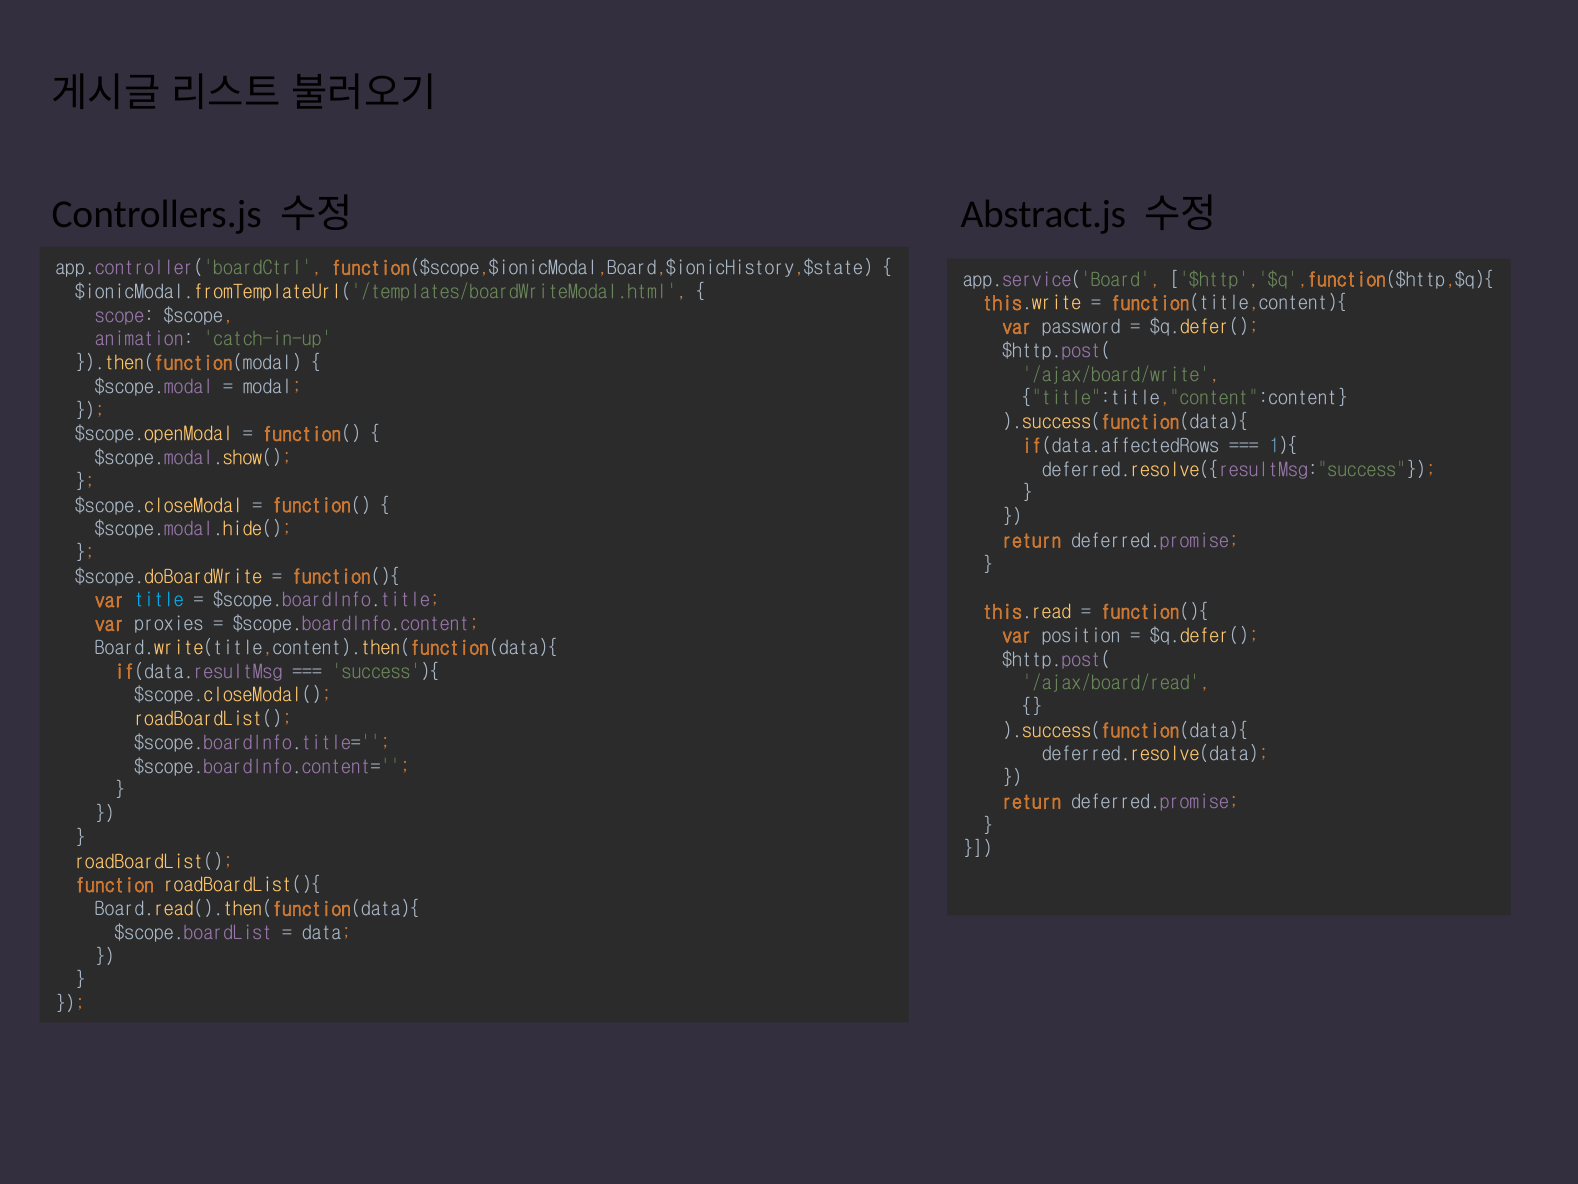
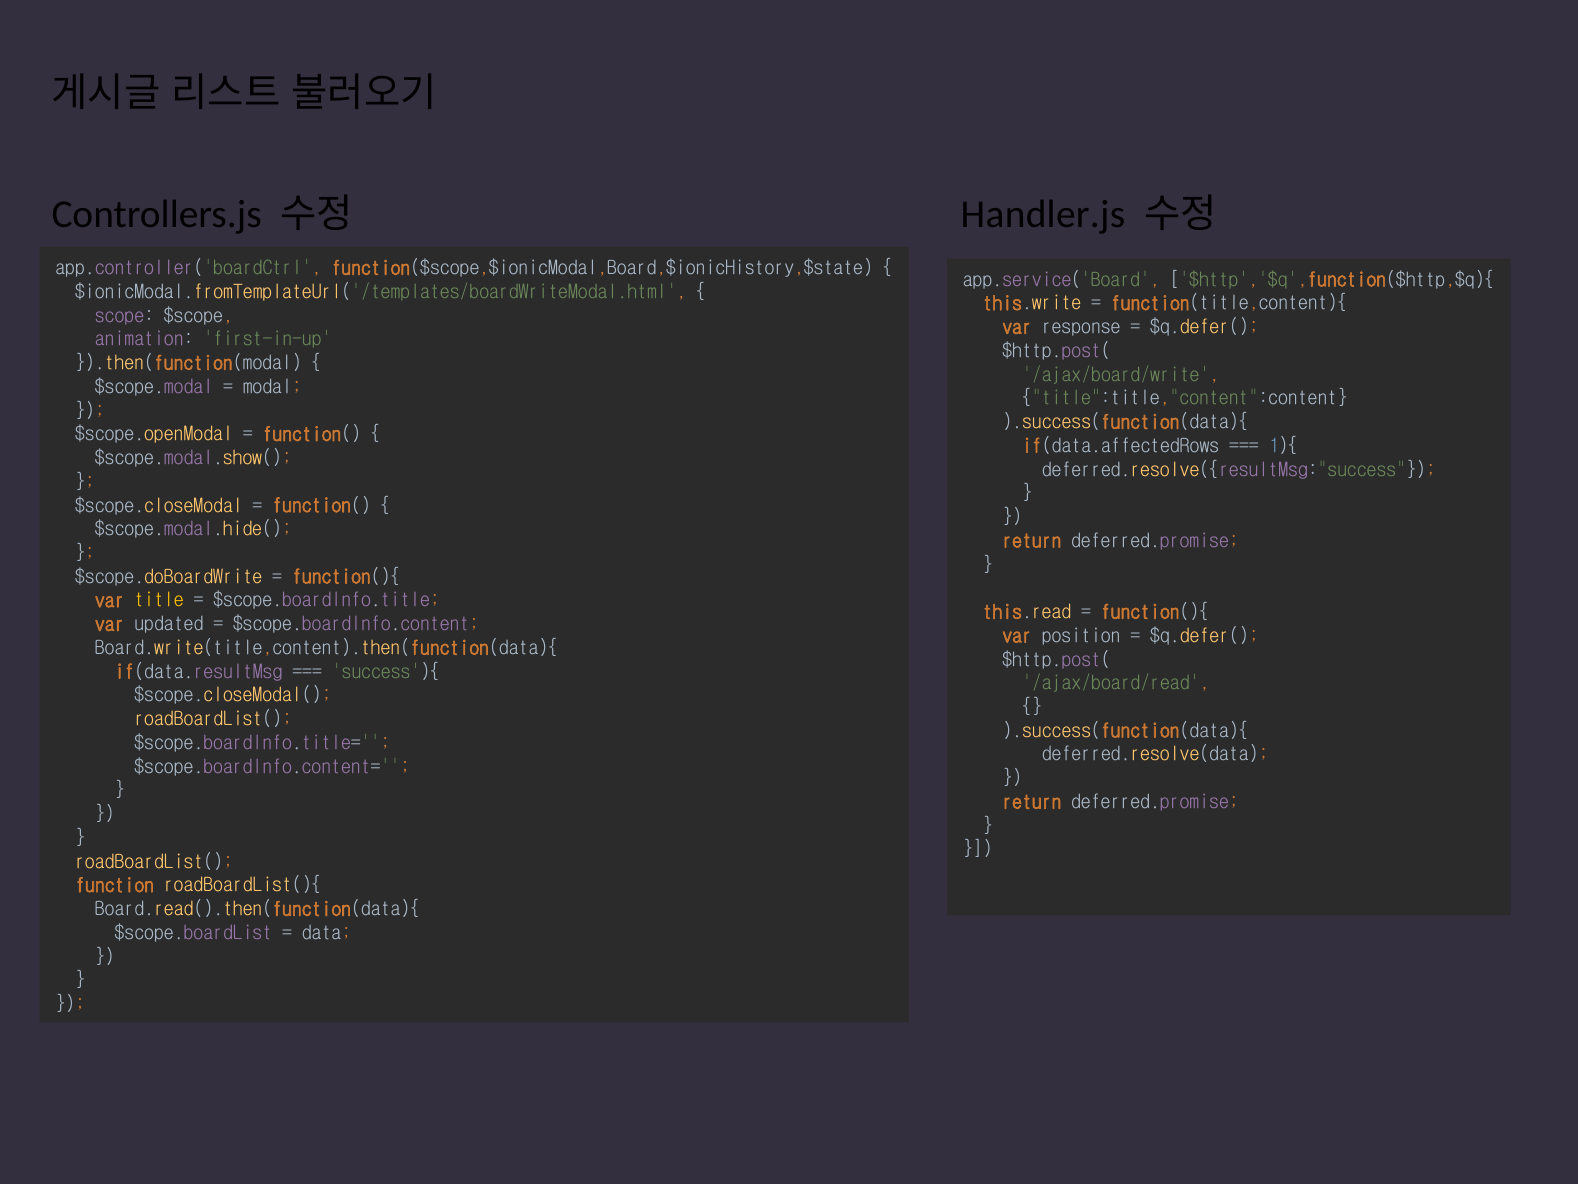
Abstract.js: Abstract.js -> Handler.js
password: password -> response
catch-in-up: catch-in-up -> first-in-up
title colour: light blue -> yellow
proxies: proxies -> updated
